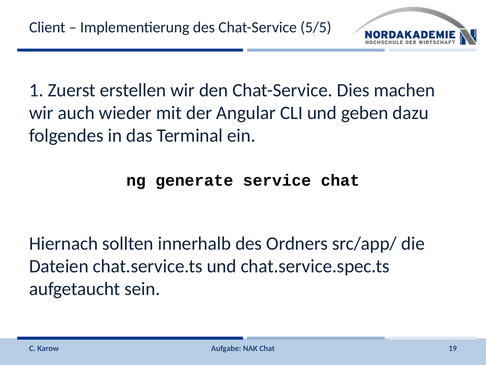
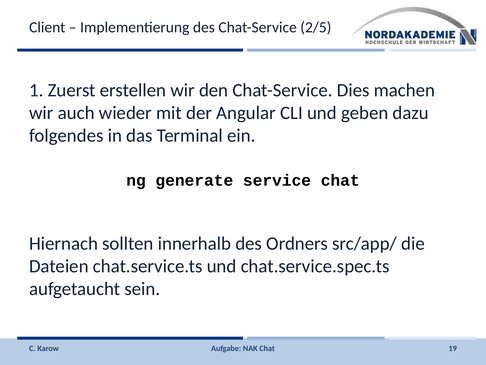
5/5: 5/5 -> 2/5
